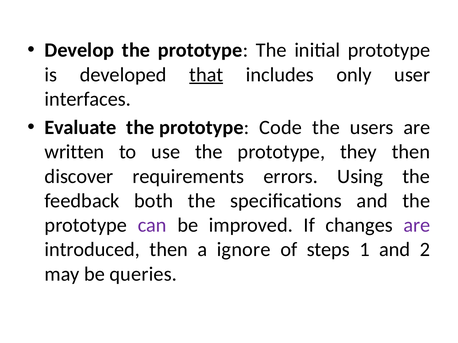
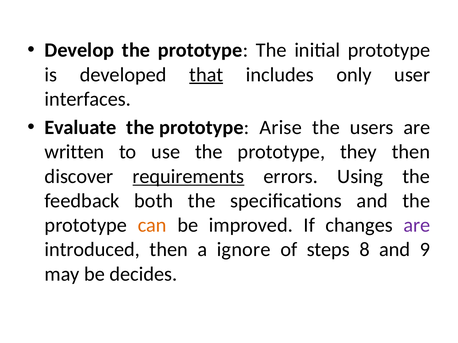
Code: Code -> Arise
requirements underline: none -> present
can colour: purple -> orange
1: 1 -> 8
2: 2 -> 9
queries: queries -> decides
